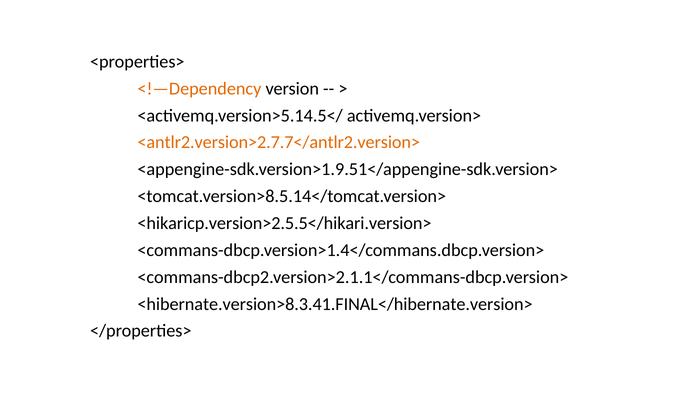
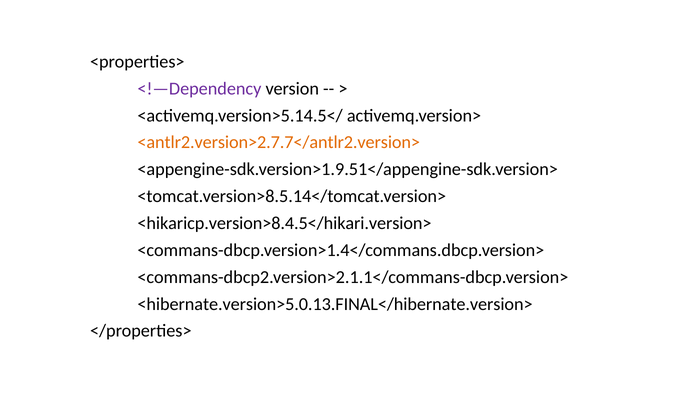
<!—Dependency colour: orange -> purple
<hikaricp.version>2.5.5</hikari.version>: <hikaricp.version>2.5.5</hikari.version> -> <hikaricp.version>8.4.5</hikari.version>
<hibernate.version>8.3.41.FINAL</hibernate.version>: <hibernate.version>8.3.41.FINAL</hibernate.version> -> <hibernate.version>5.0.13.FINAL</hibernate.version>
